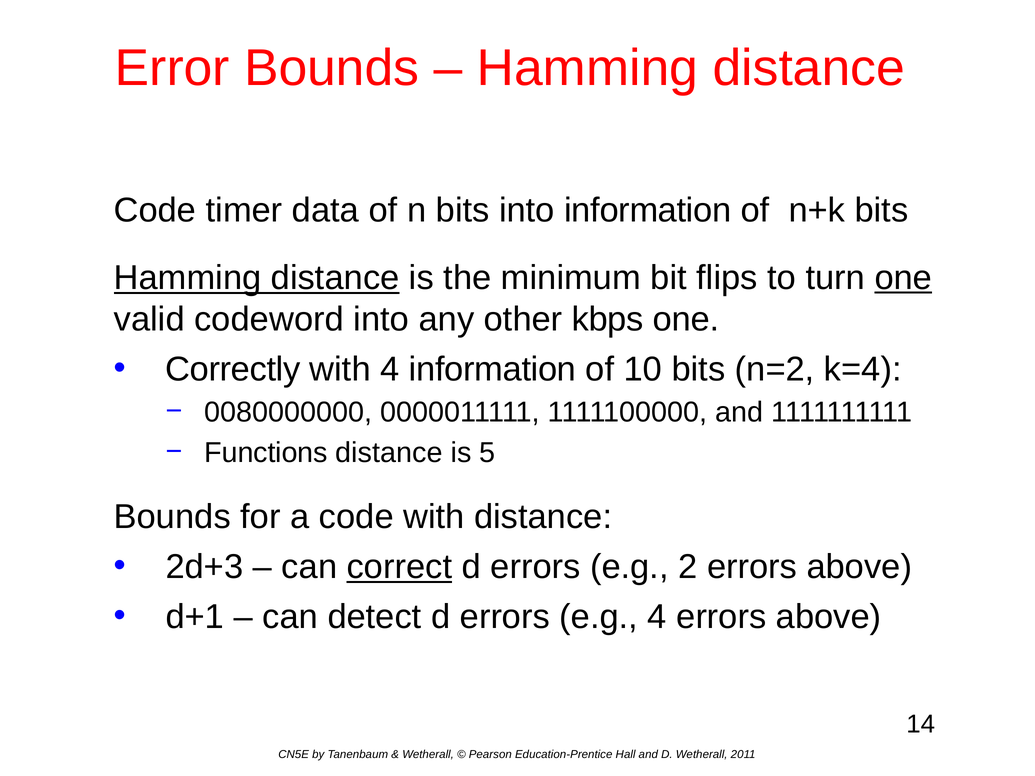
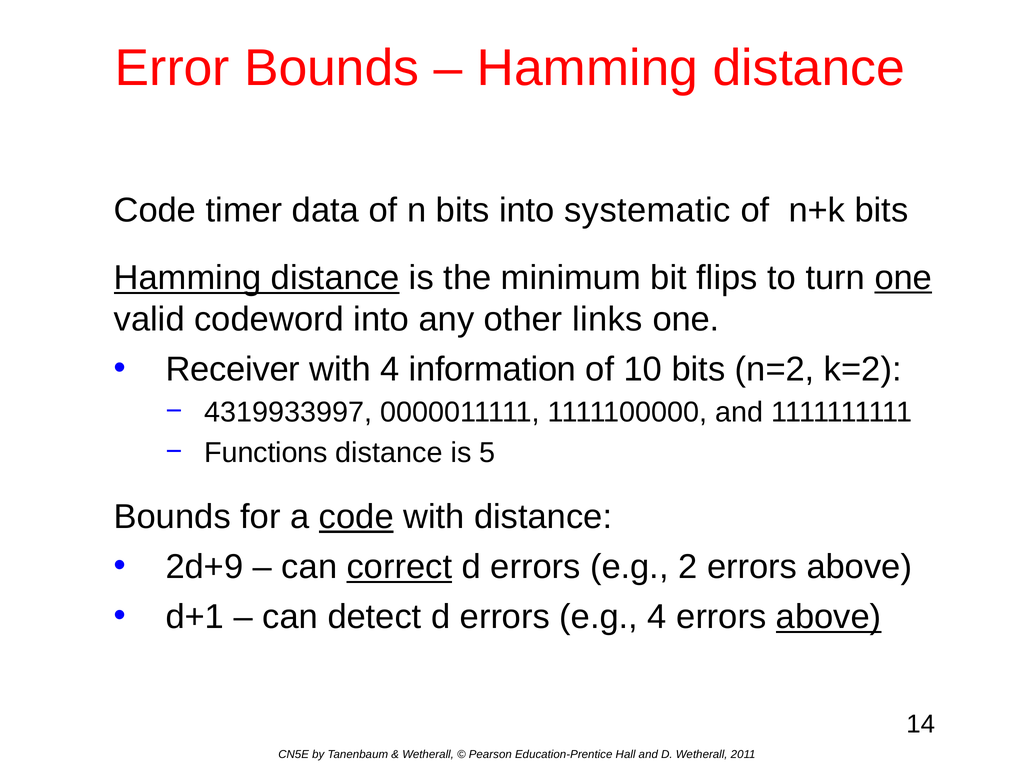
into information: information -> systematic
kbps: kbps -> links
Correctly: Correctly -> Receiver
k=4: k=4 -> k=2
0080000000: 0080000000 -> 4319933997
code at (356, 517) underline: none -> present
2d+3: 2d+3 -> 2d+9
above at (829, 617) underline: none -> present
